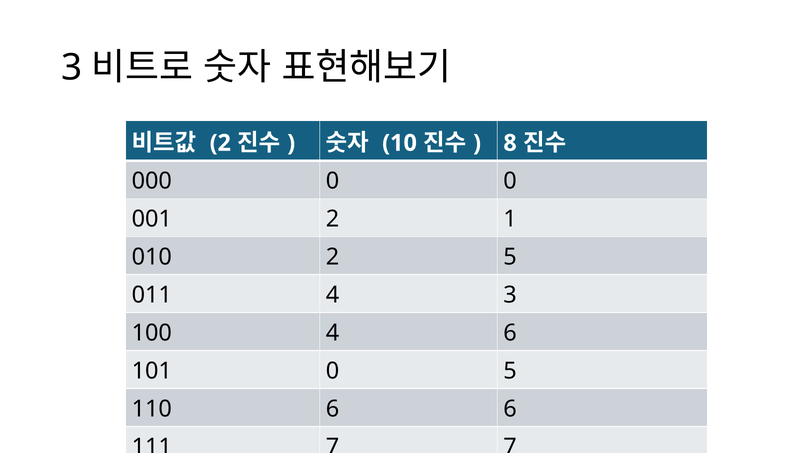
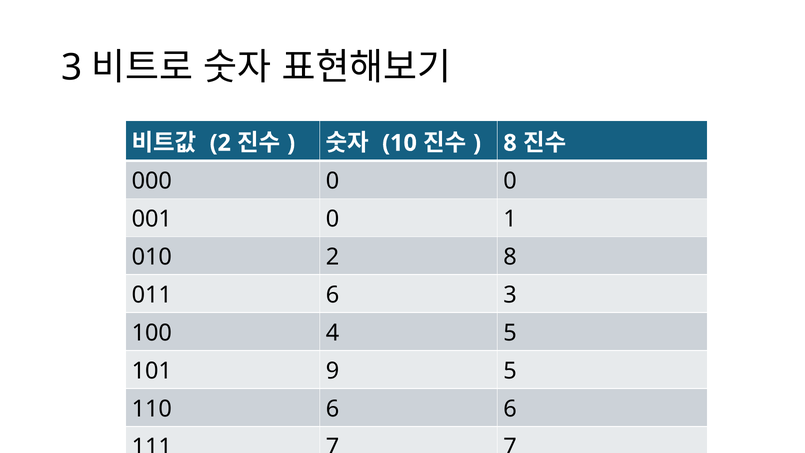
001 2: 2 -> 0
2 5: 5 -> 8
011 4: 4 -> 6
4 6: 6 -> 5
101 0: 0 -> 9
